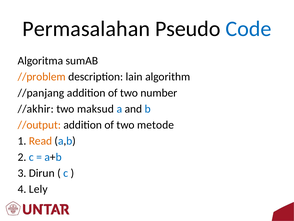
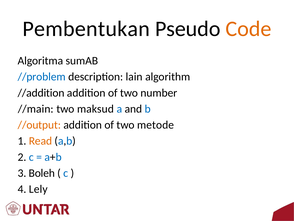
Permasalahan: Permasalahan -> Pembentukan
Code colour: blue -> orange
//problem colour: orange -> blue
//panjang: //panjang -> //addition
//akhir: //akhir -> //main
Dirun: Dirun -> Boleh
